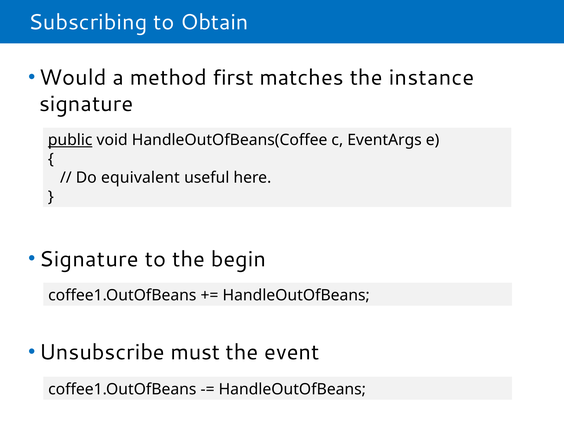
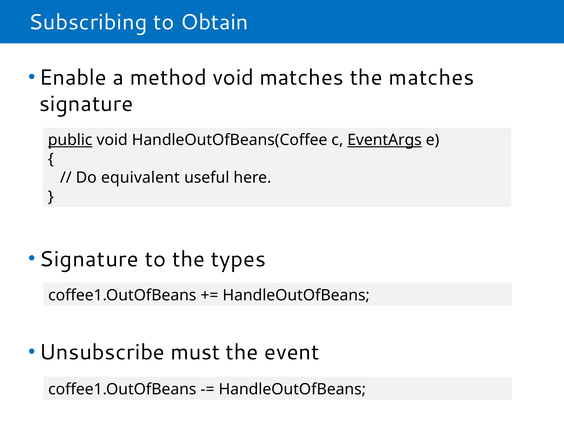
Would: Would -> Enable
method first: first -> void
the instance: instance -> matches
EventArgs underline: none -> present
begin: begin -> types
